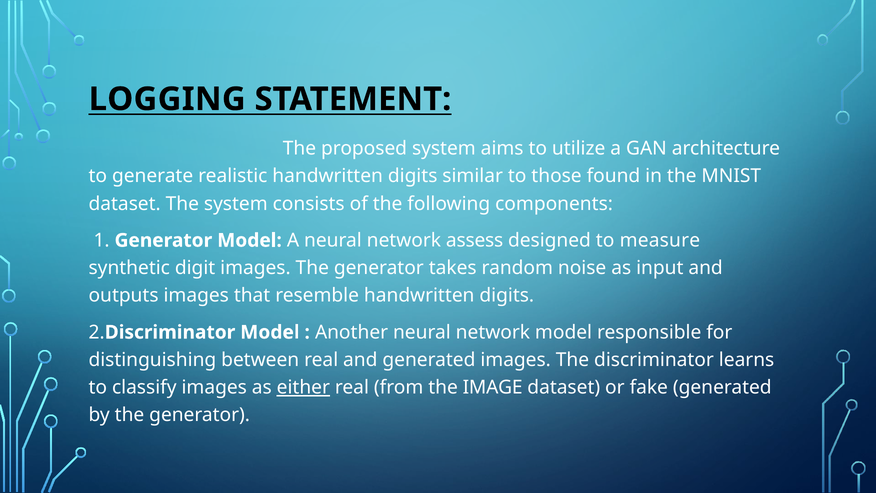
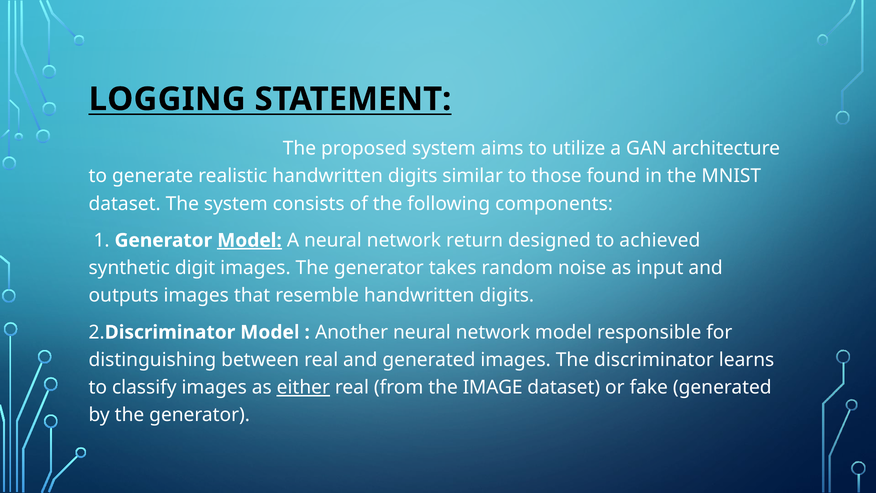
Model at (250, 240) underline: none -> present
assess: assess -> return
measure: measure -> achieved
